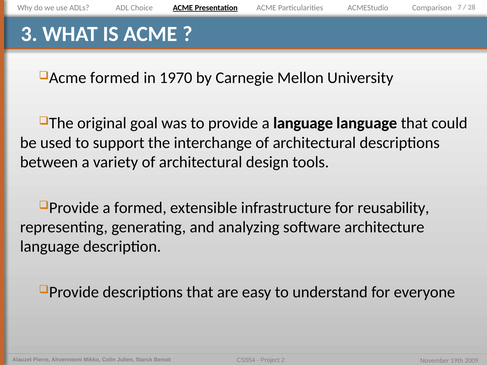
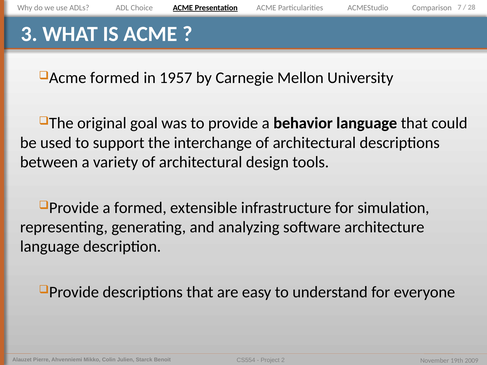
1970: 1970 -> 1957
a language: language -> behavior
reusability: reusability -> simulation
